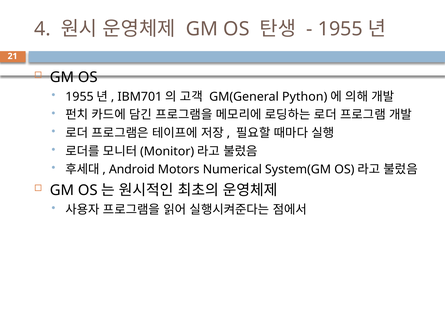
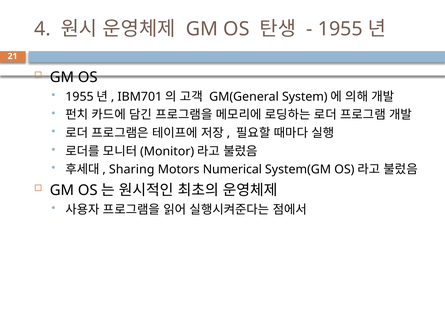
Python: Python -> System
Android: Android -> Sharing
